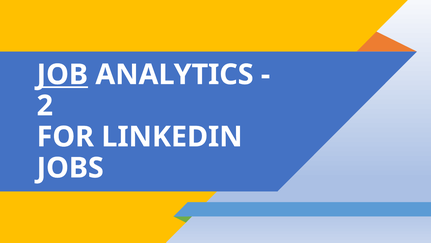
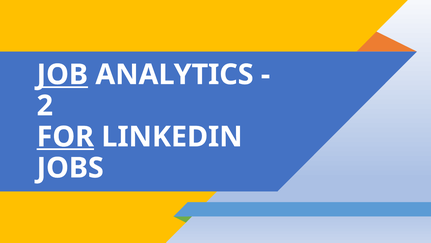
FOR underline: none -> present
